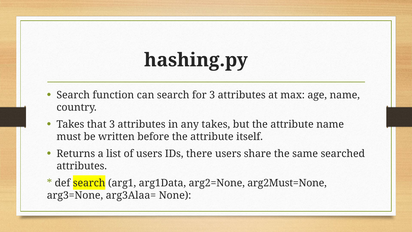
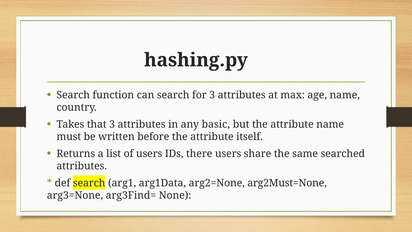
any takes: takes -> basic
arg3Alaa=: arg3Alaa= -> arg3Find=
